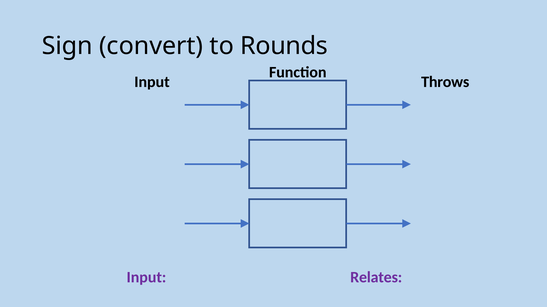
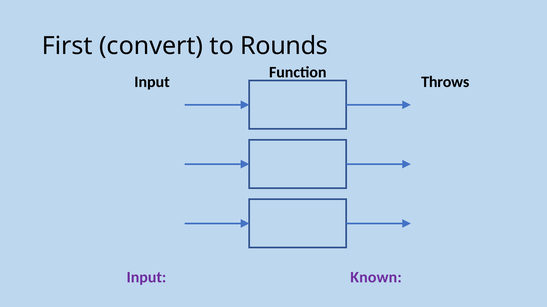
Sign: Sign -> First
Relates: Relates -> Known
